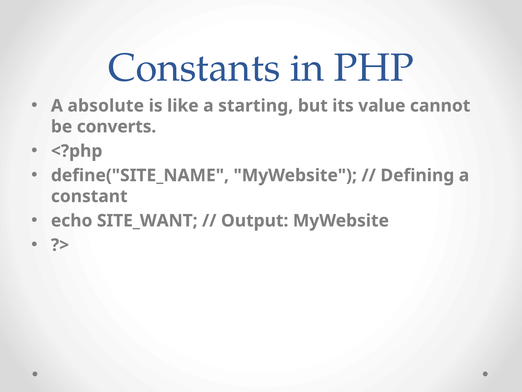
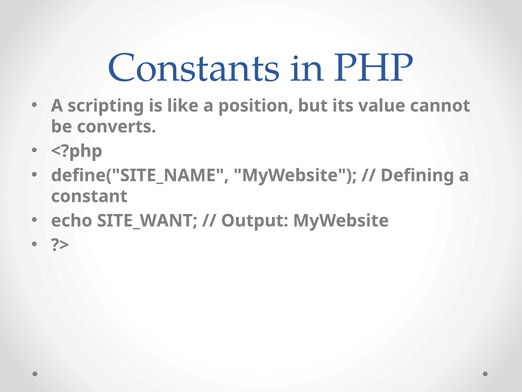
absolute: absolute -> scripting
starting: starting -> position
